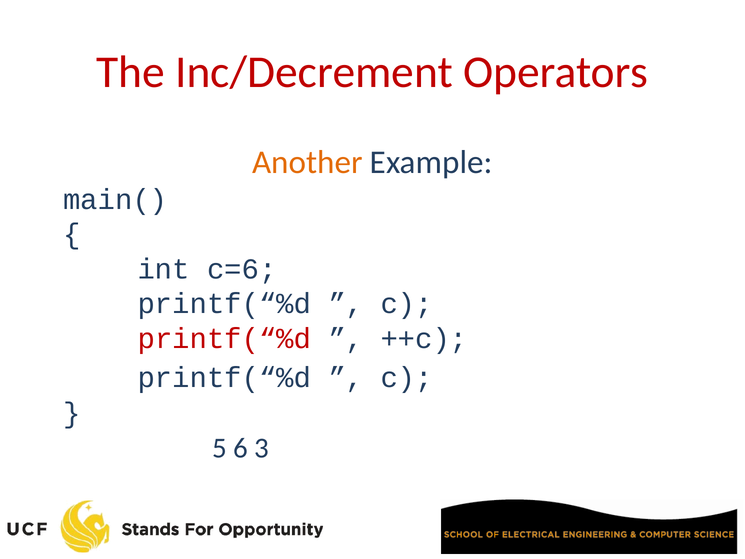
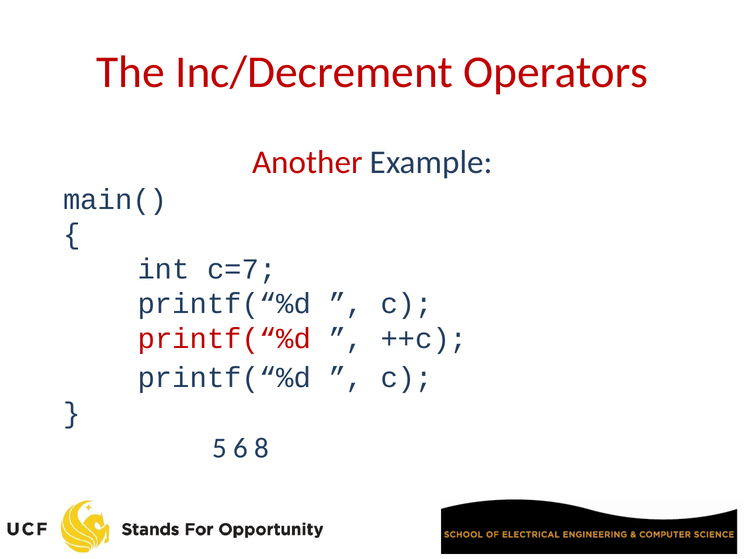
Another colour: orange -> red
c=6: c=6 -> c=7
3: 3 -> 8
